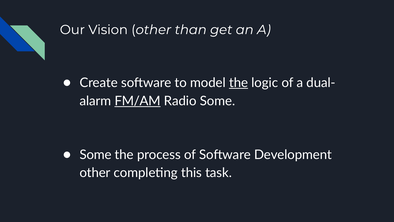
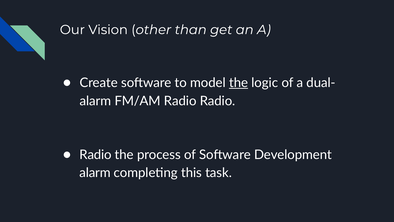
FM/AM underline: present -> none
Radio Some: Some -> Radio
Some at (96, 154): Some -> Radio
other at (95, 173): other -> alarm
